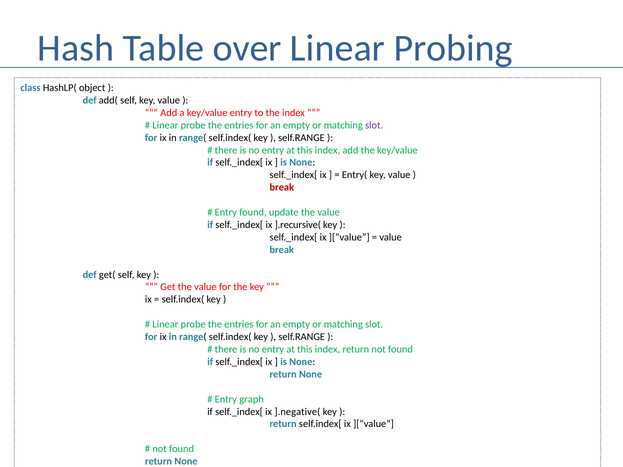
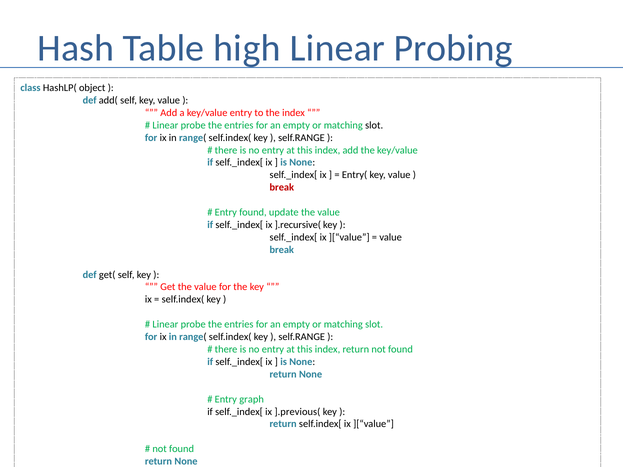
over: over -> high
slot at (374, 125) colour: purple -> black
].negative(: ].negative( -> ].previous(
